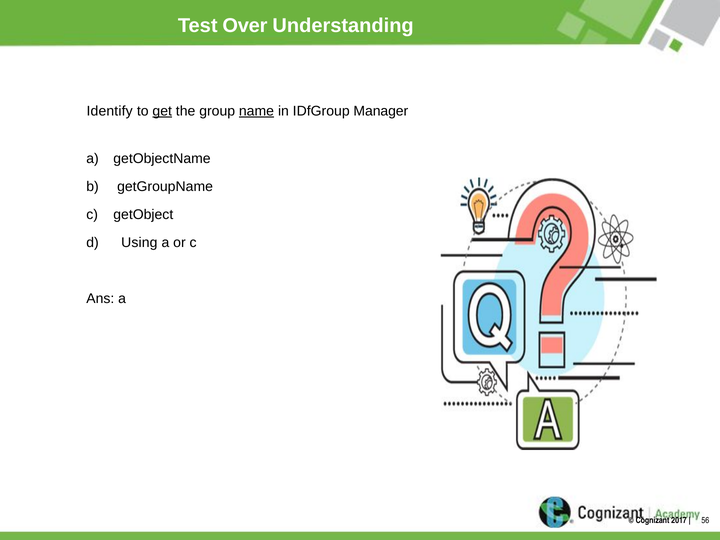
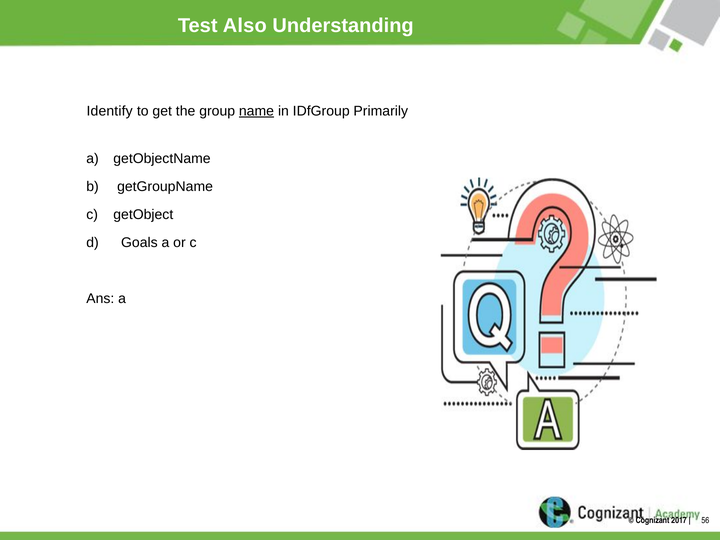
Over: Over -> Also
get underline: present -> none
Manager: Manager -> Primarily
Using: Using -> Goals
